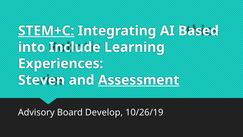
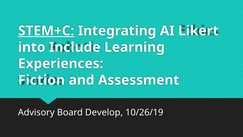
Based: Based -> Likert
Steven: Steven -> Fiction
Assessment underline: present -> none
